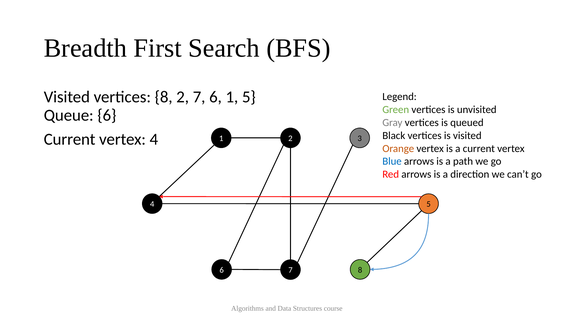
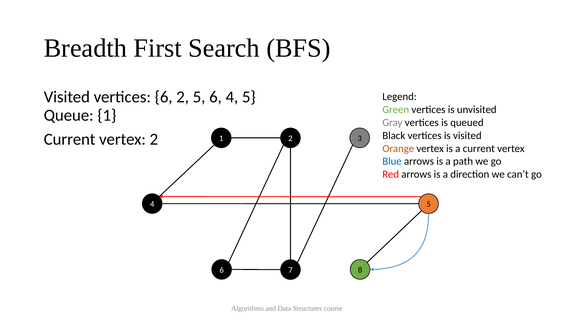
vertices 8: 8 -> 6
2 7: 7 -> 5
6 1: 1 -> 4
Queue 6: 6 -> 1
vertex 4: 4 -> 2
